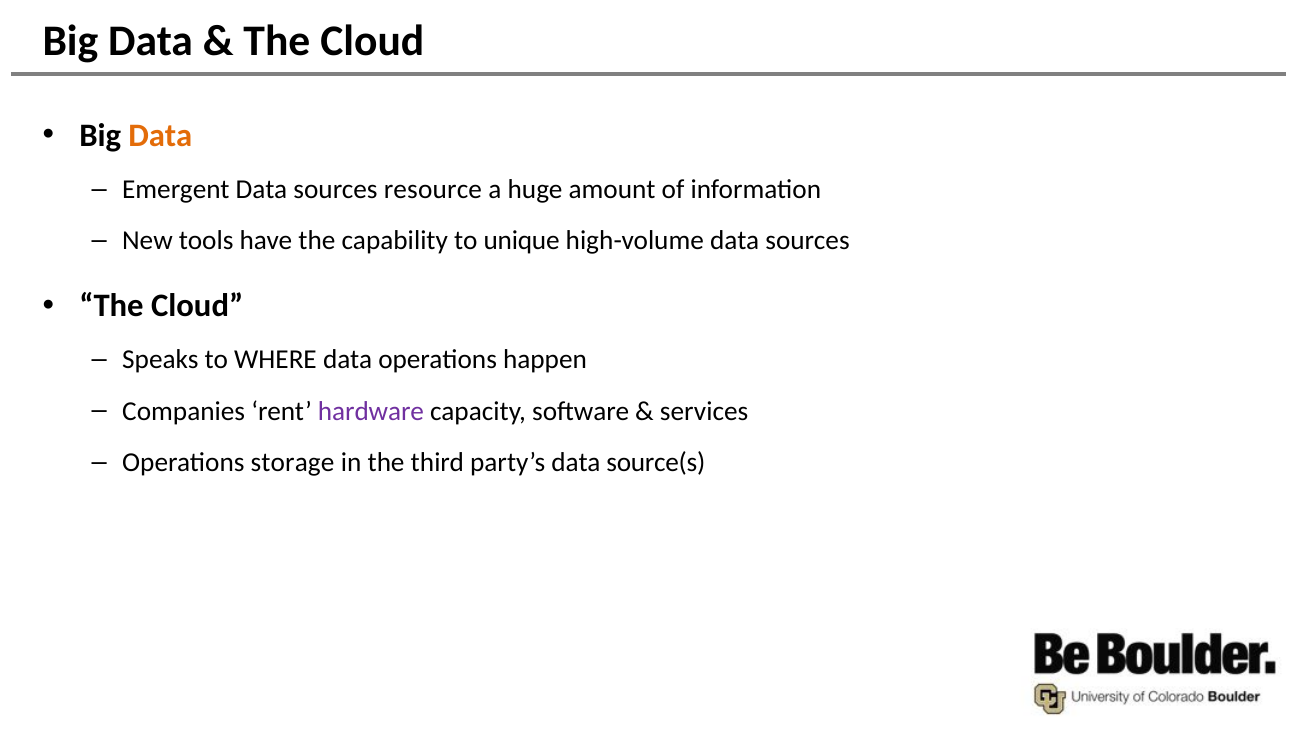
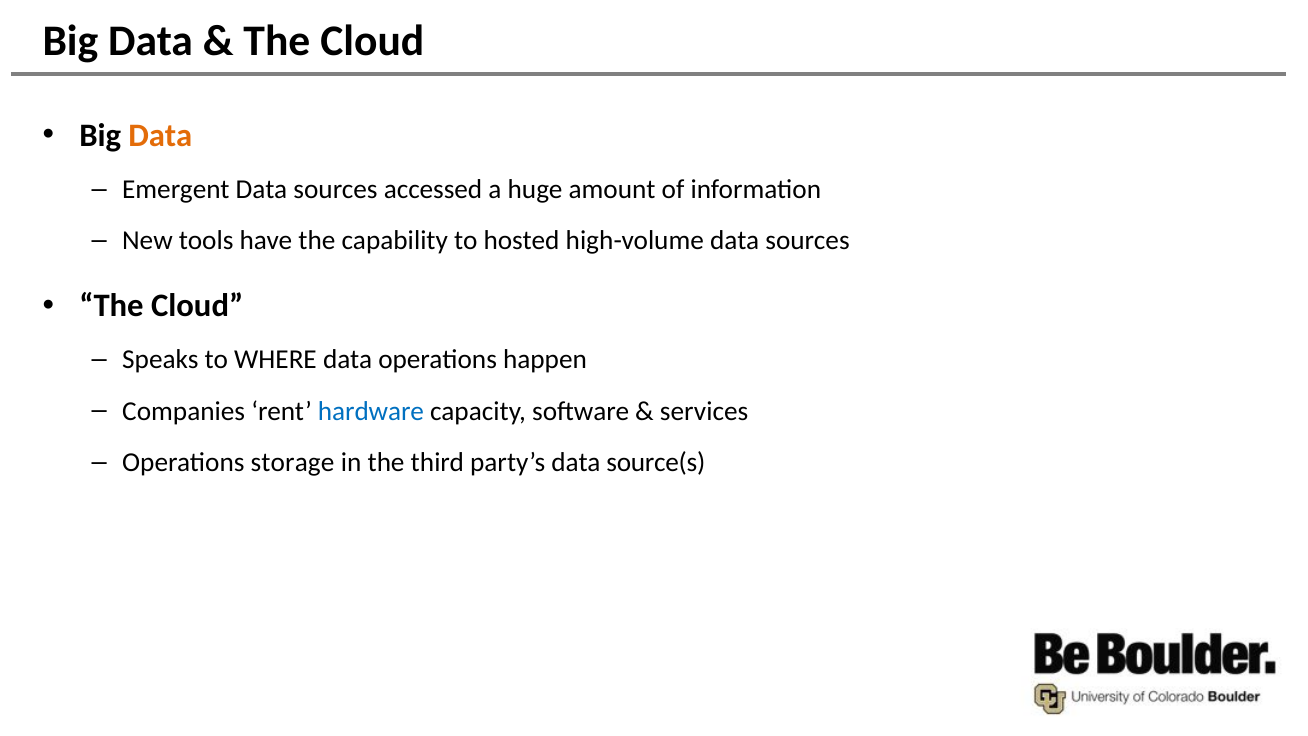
resource: resource -> accessed
unique: unique -> hosted
hardware colour: purple -> blue
